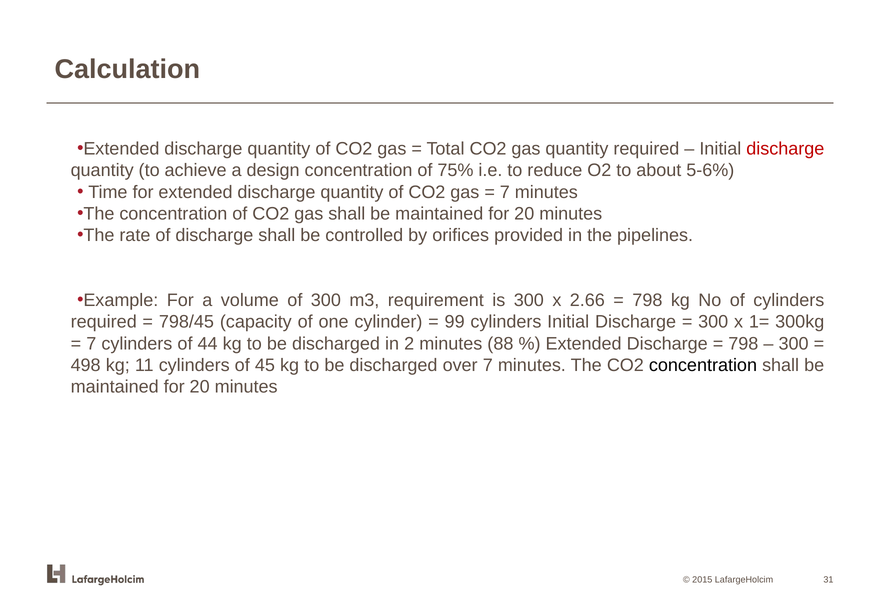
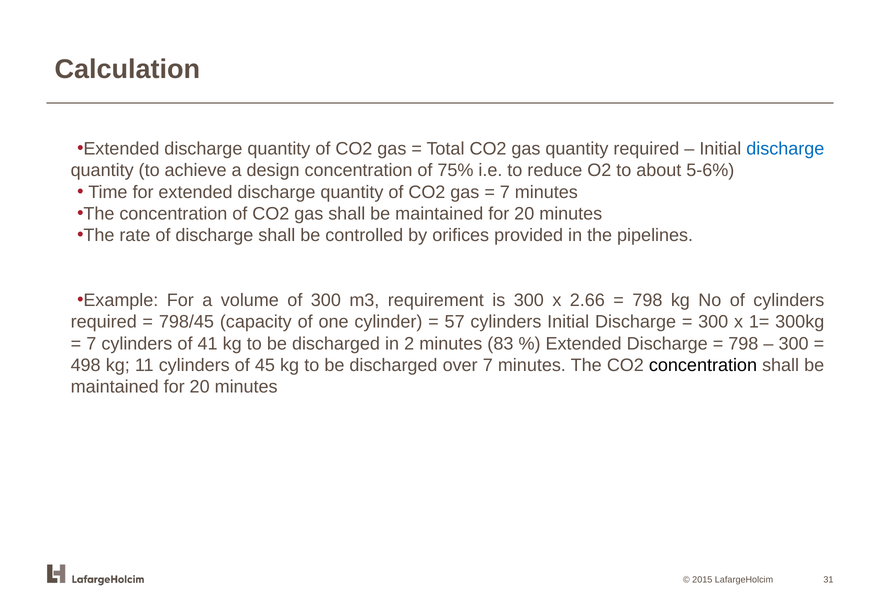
discharge at (785, 149) colour: red -> blue
99: 99 -> 57
44: 44 -> 41
88: 88 -> 83
